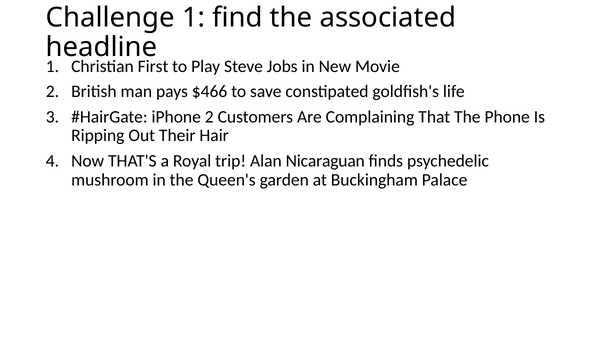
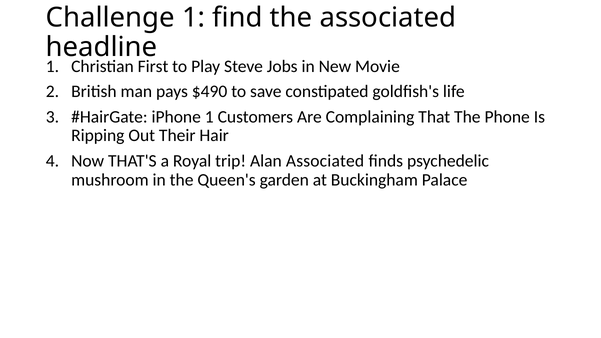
$466: $466 -> $490
iPhone 2: 2 -> 1
Alan Nicaraguan: Nicaraguan -> Associated
